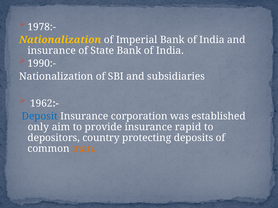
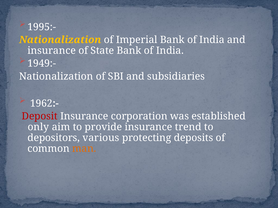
1978:-: 1978:- -> 1995:-
1990:-: 1990:- -> 1949:-
Deposit colour: blue -> red
rapid: rapid -> trend
country: country -> various
